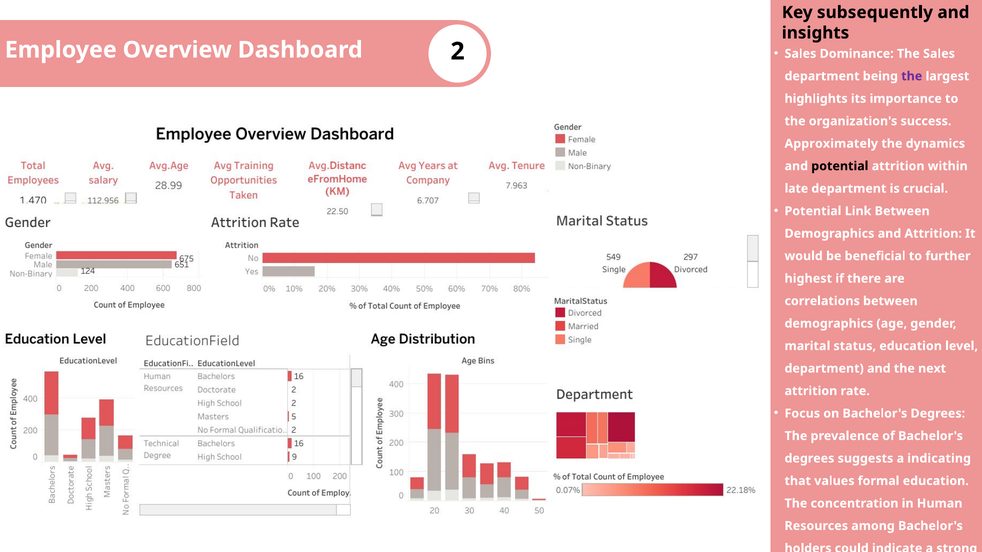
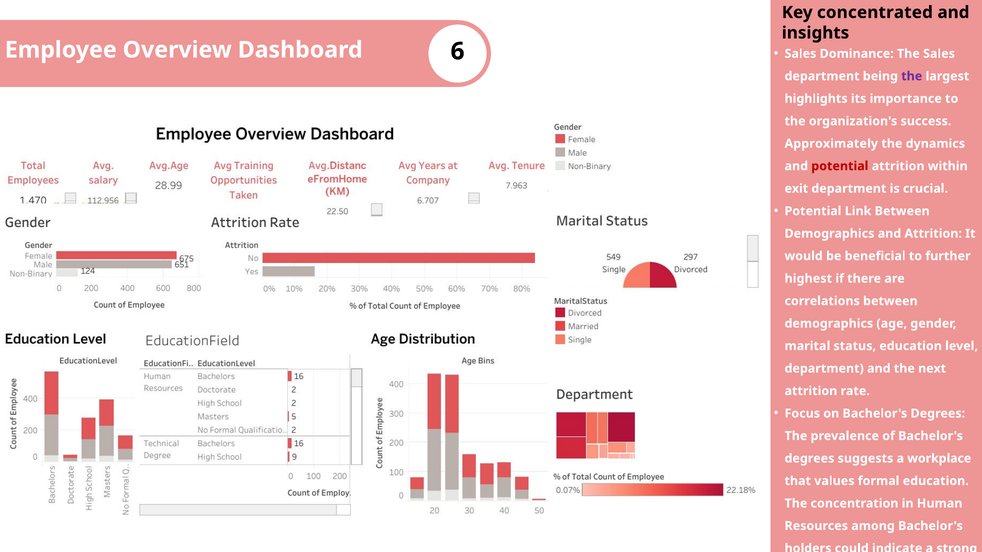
subsequently: subsequently -> concentrated
2: 2 -> 6
potential at (840, 166) colour: black -> red
late: late -> exit
indicating: indicating -> workplace
